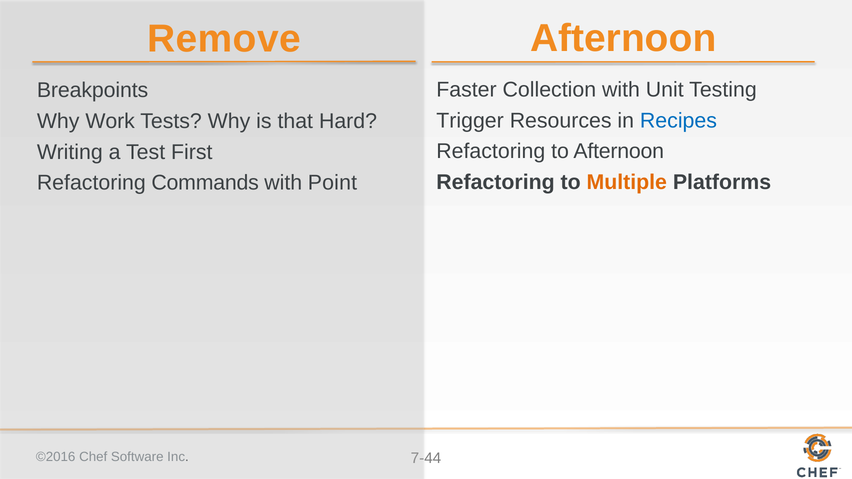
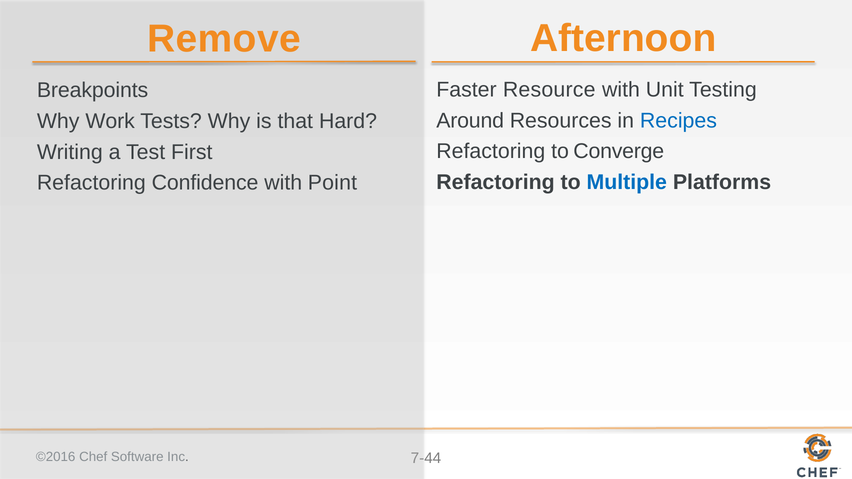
Collection: Collection -> Resource
Trigger: Trigger -> Around
to Afternoon: Afternoon -> Converge
Multiple colour: orange -> blue
Commands: Commands -> Confidence
